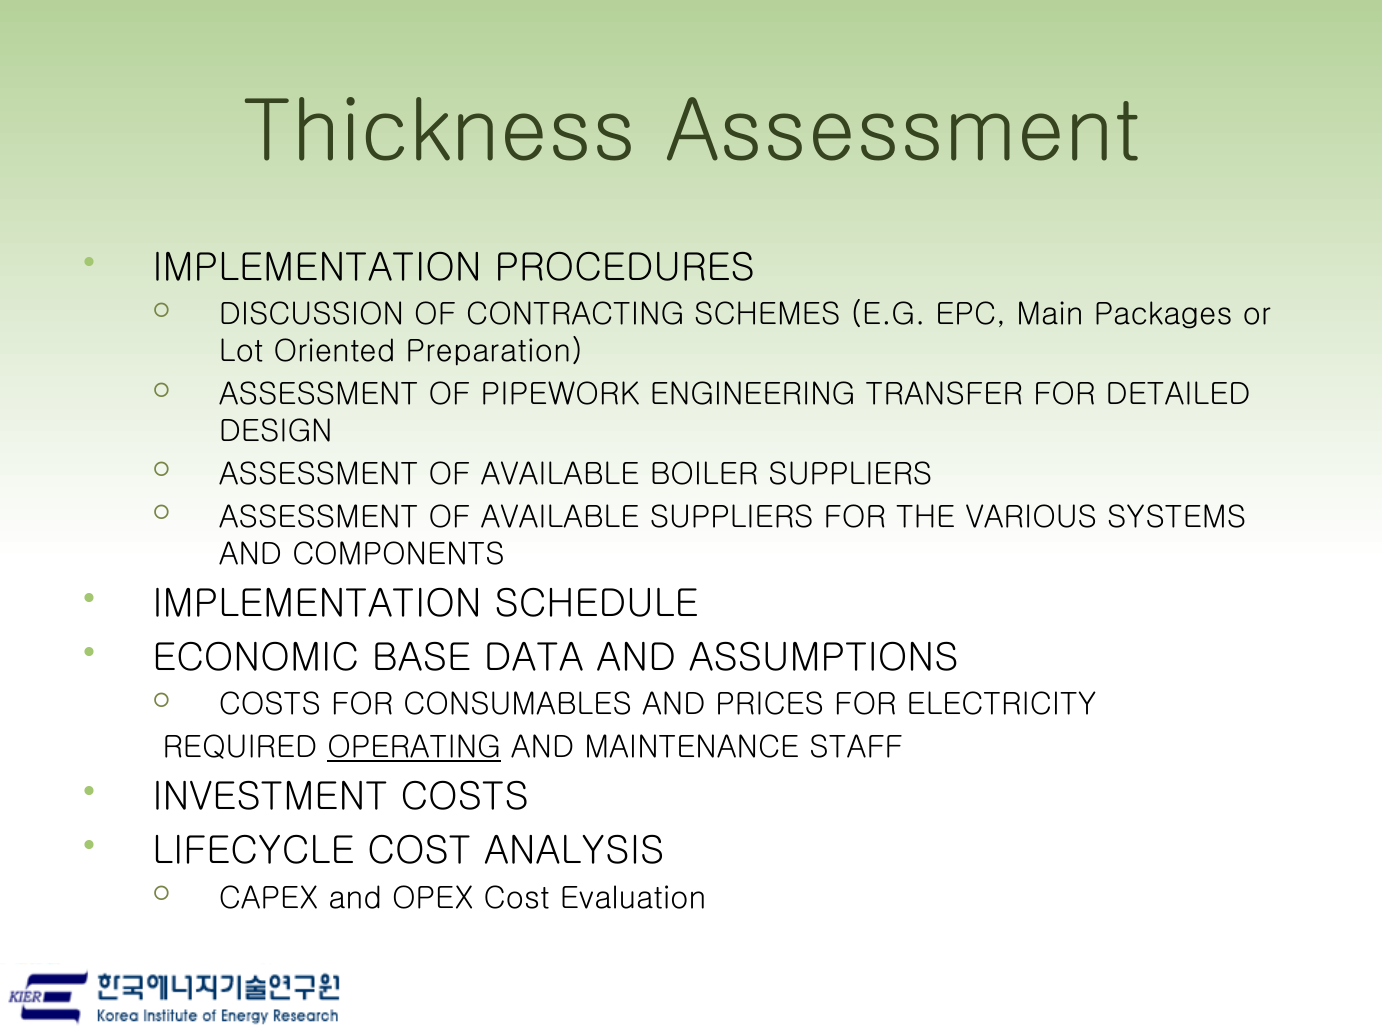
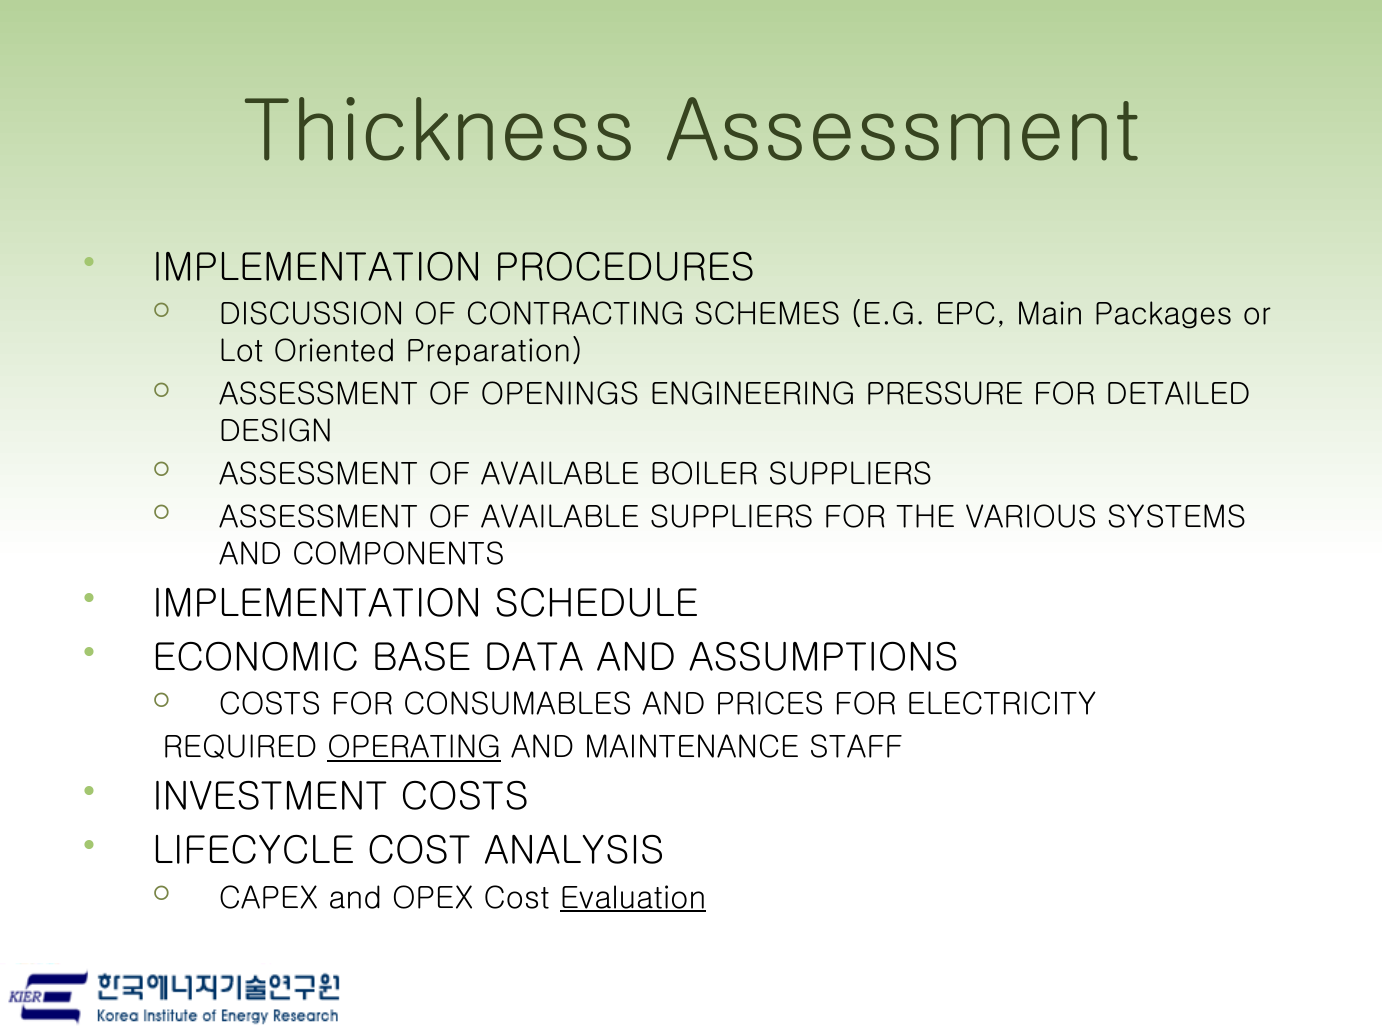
PIPEWORK: PIPEWORK -> OPENINGS
TRANSFER: TRANSFER -> PRESSURE
Evaluation underline: none -> present
